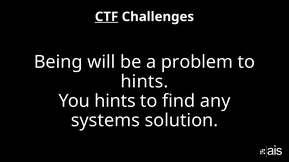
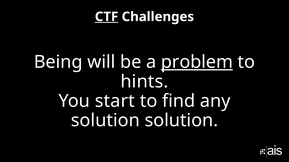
problem underline: none -> present
You hints: hints -> start
systems at (105, 121): systems -> solution
